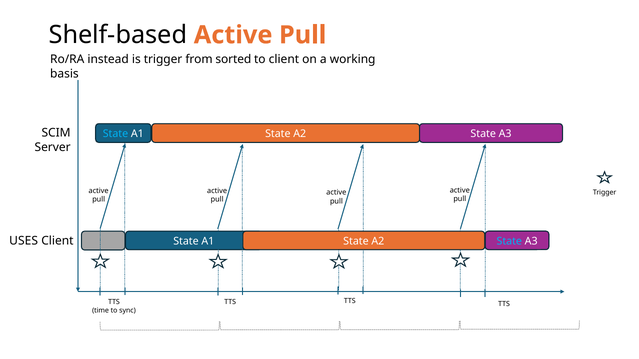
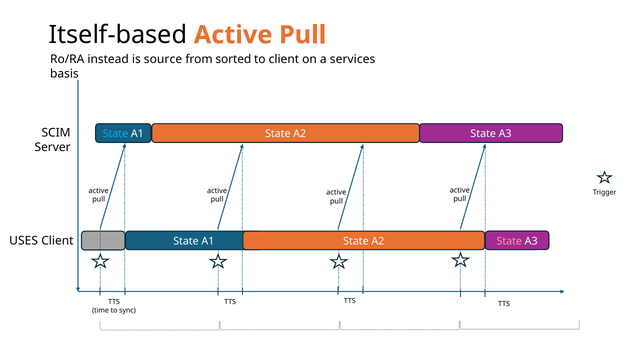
Shelf-based: Shelf-based -> Itself-based
is trigger: trigger -> source
working: working -> services
State at (509, 241) colour: light blue -> pink
